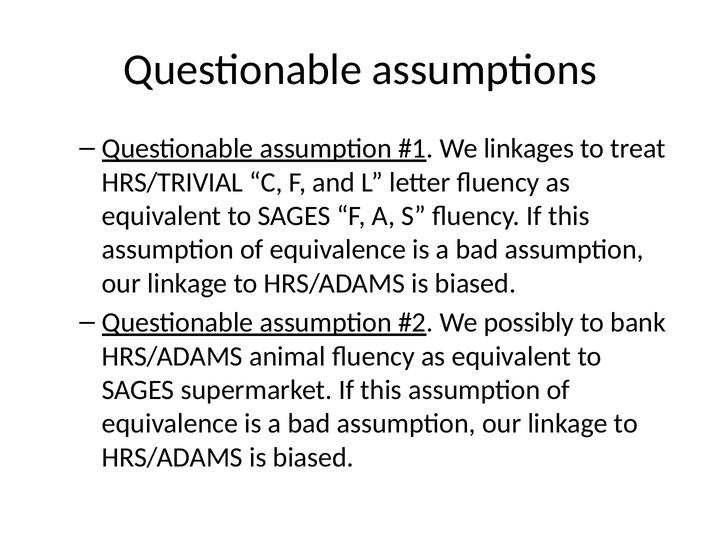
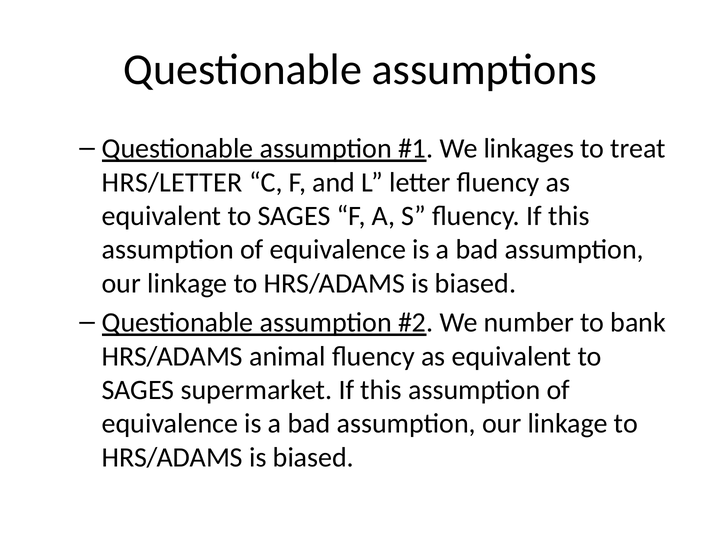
HRS/TRIVIAL: HRS/TRIVIAL -> HRS/LETTER
possibly: possibly -> number
